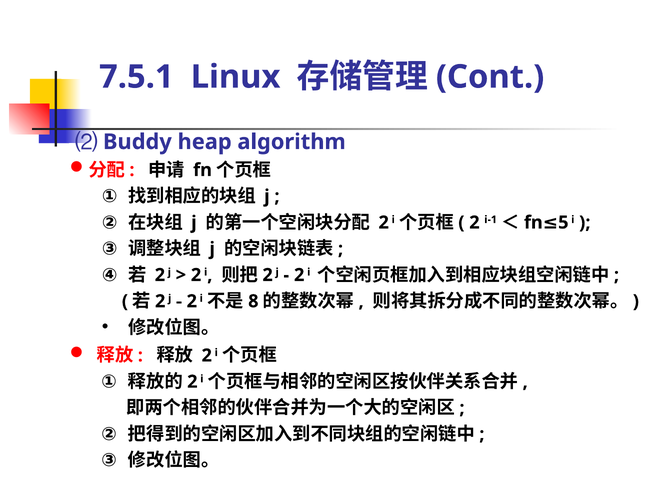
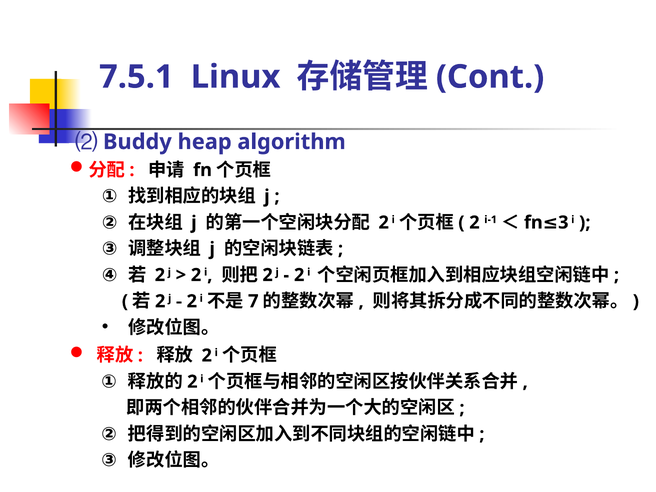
5: 5 -> 3
8: 8 -> 7
